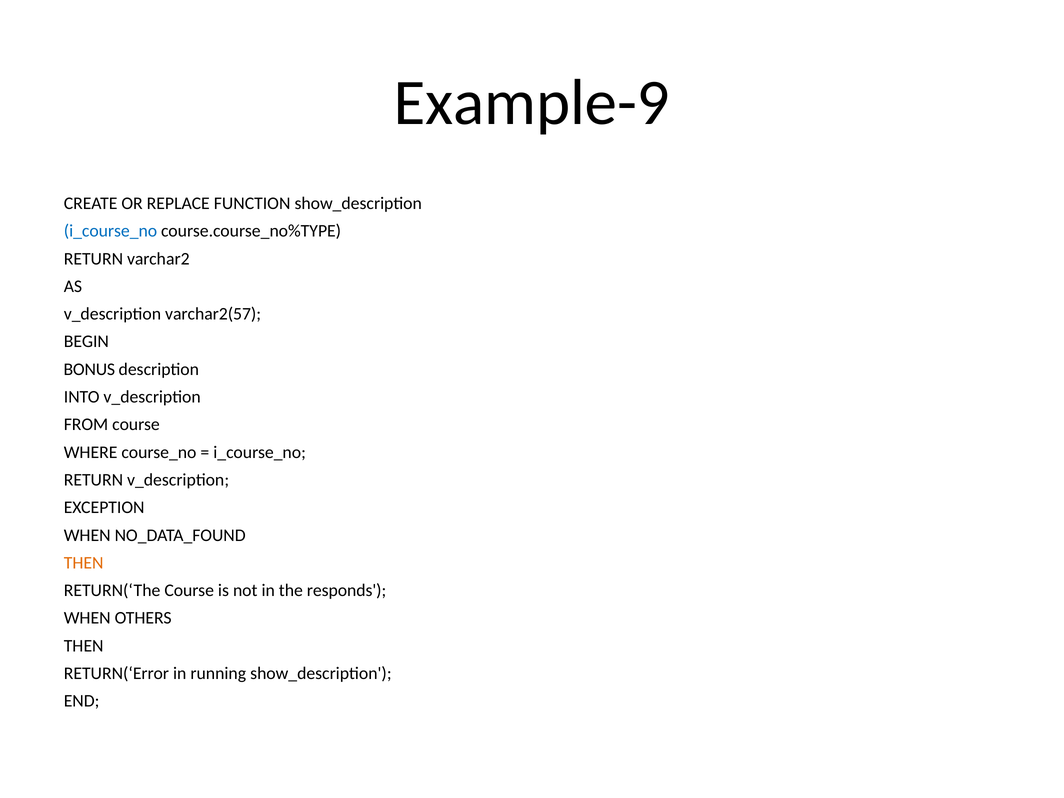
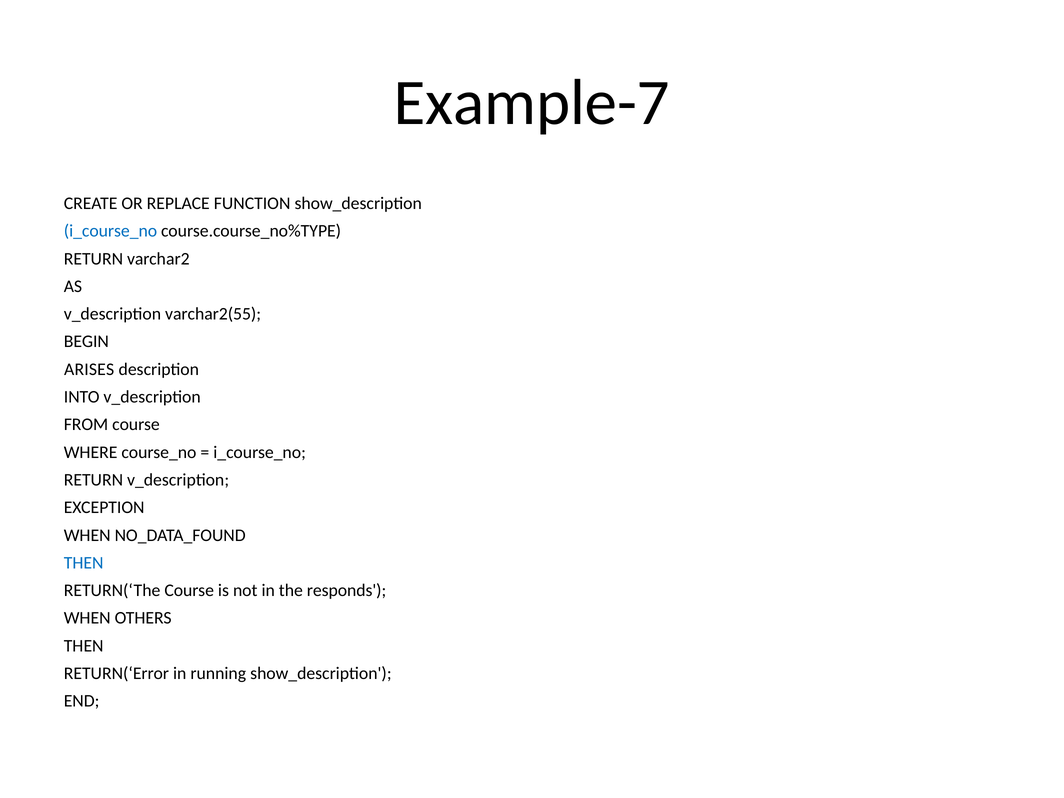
Example-9: Example-9 -> Example-7
varchar2(57: varchar2(57 -> varchar2(55
BONUS: BONUS -> ARISES
THEN at (84, 563) colour: orange -> blue
